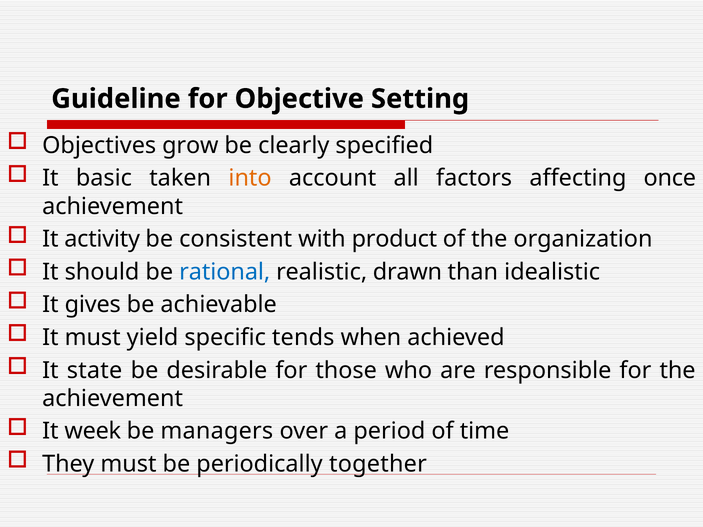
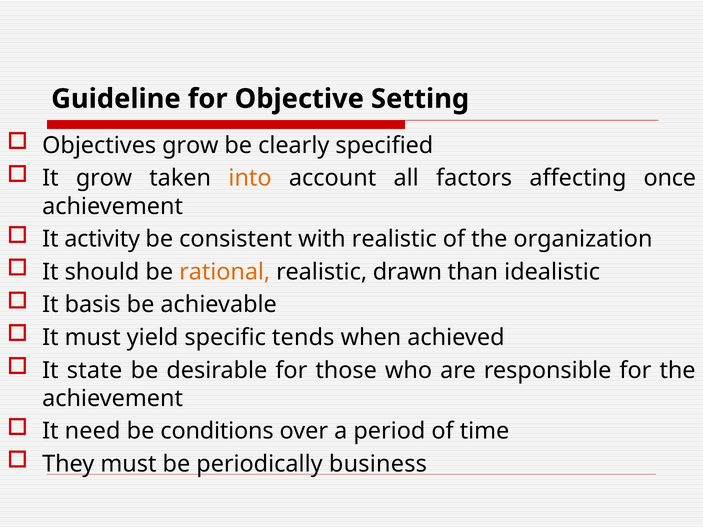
It basic: basic -> grow
with product: product -> realistic
rational colour: blue -> orange
gives: gives -> basis
week: week -> need
managers: managers -> conditions
together: together -> business
